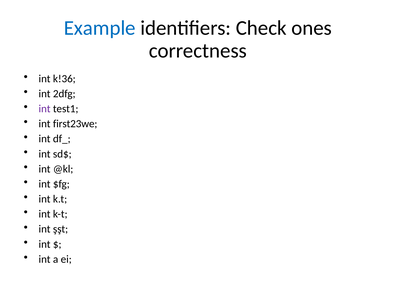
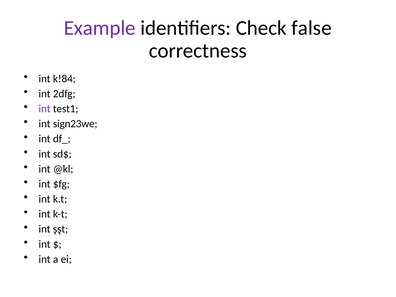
Example colour: blue -> purple
ones: ones -> false
k!36: k!36 -> k!84
first23we: first23we -> sign23we
